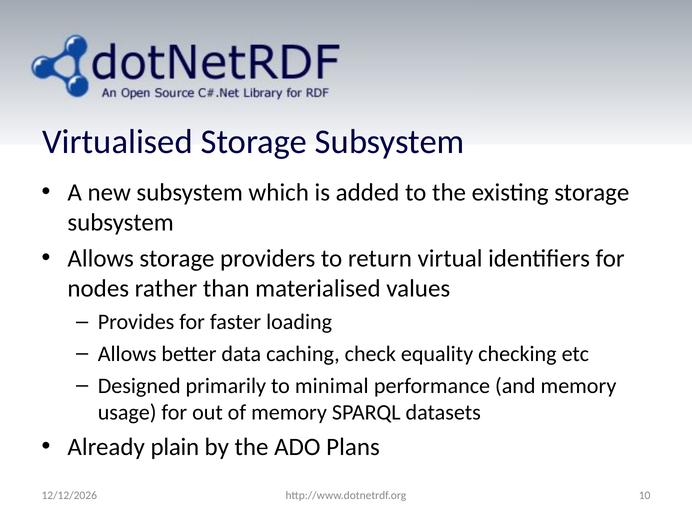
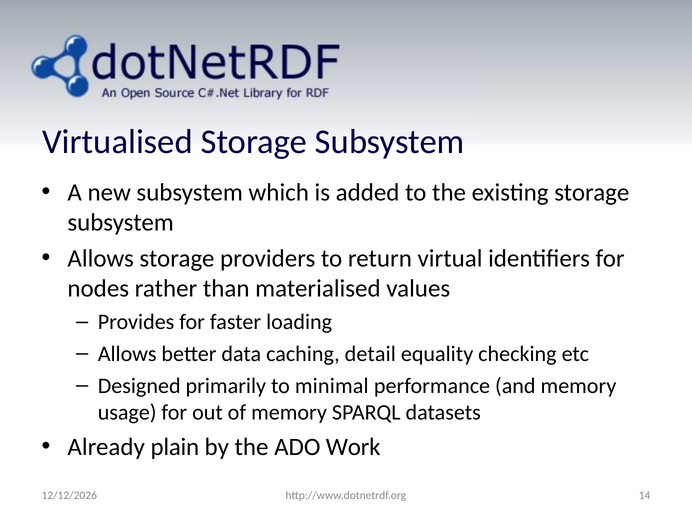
check: check -> detail
Plans: Plans -> Work
10: 10 -> 14
